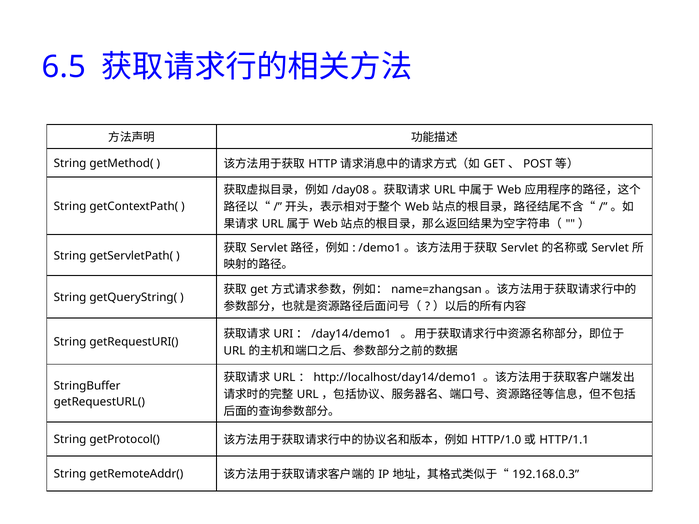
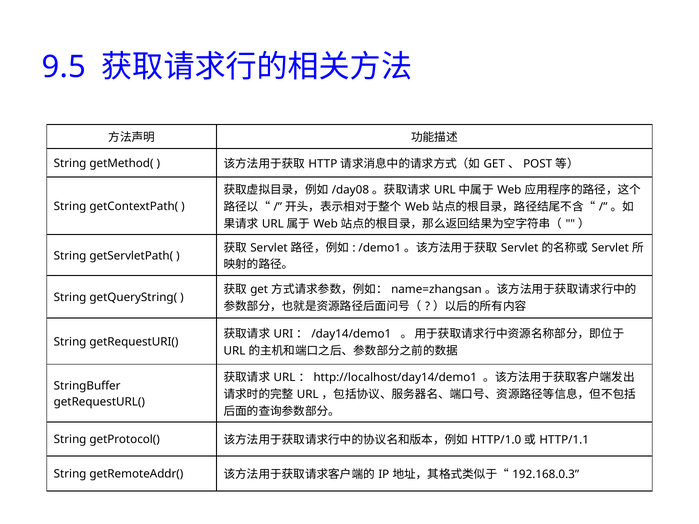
6.5: 6.5 -> 9.5
